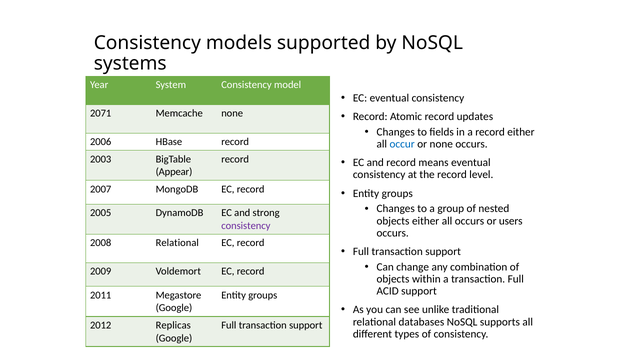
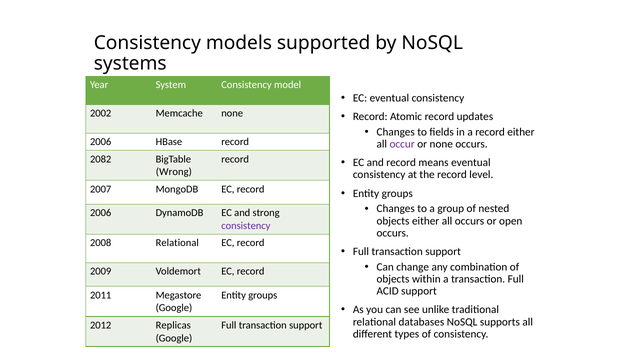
2071: 2071 -> 2002
occur colour: blue -> purple
2003: 2003 -> 2082
Appear: Appear -> Wrong
2005 at (101, 213): 2005 -> 2006
users: users -> open
